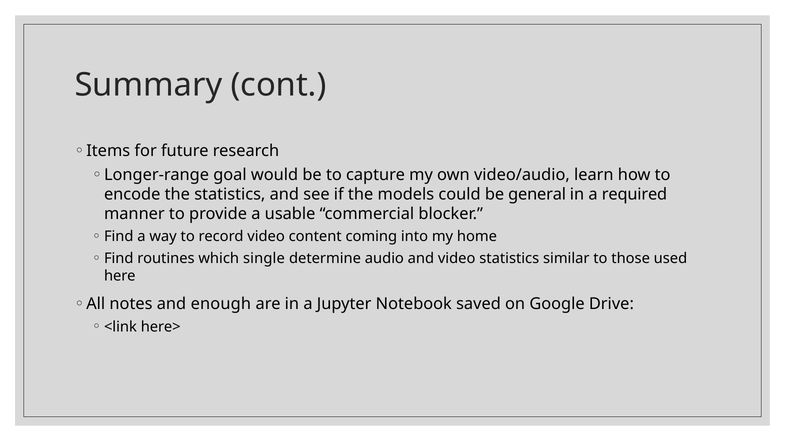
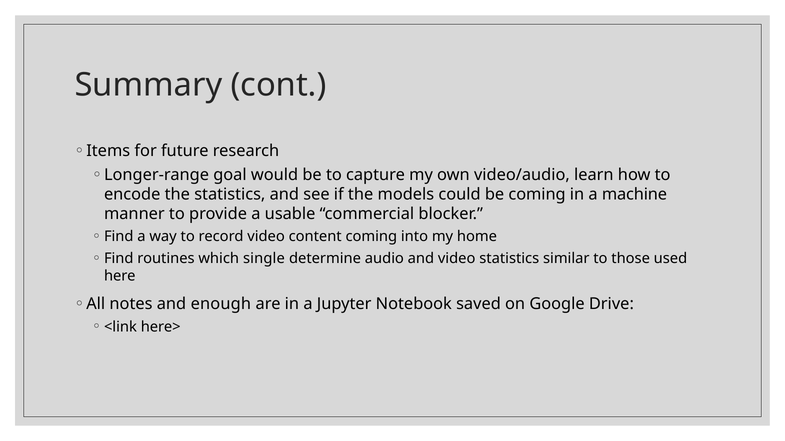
be general: general -> coming
required: required -> machine
